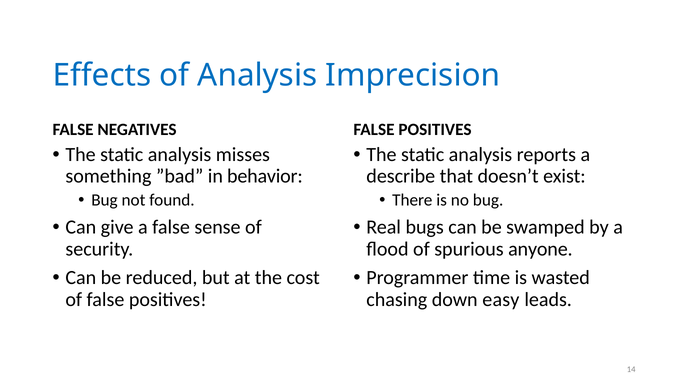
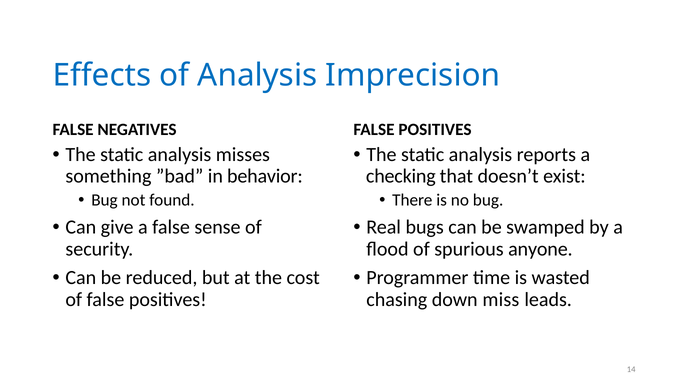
describe: describe -> checking
easy: easy -> miss
